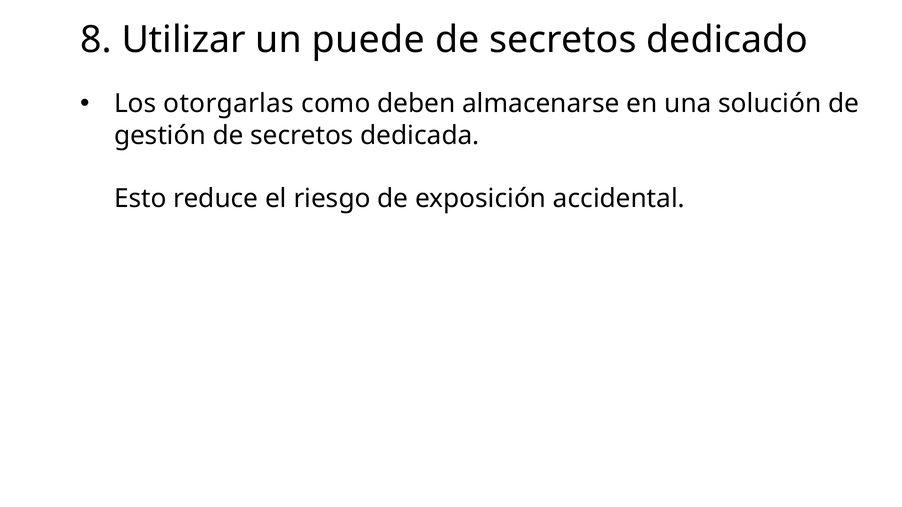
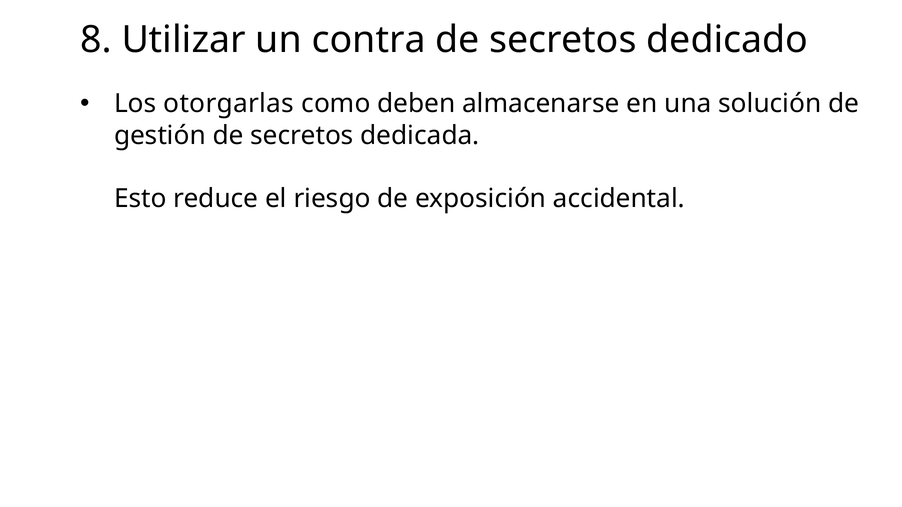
puede: puede -> contra
